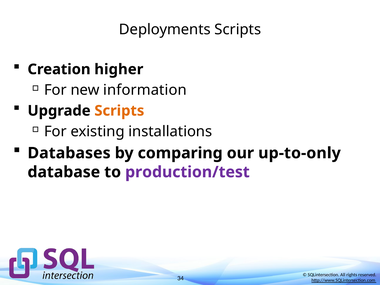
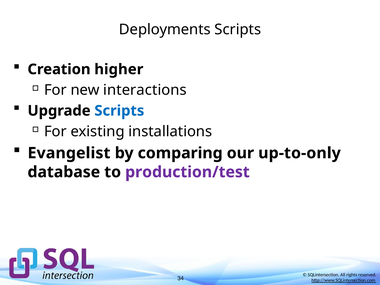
information: information -> interactions
Scripts at (119, 111) colour: orange -> blue
Databases: Databases -> Evangelist
